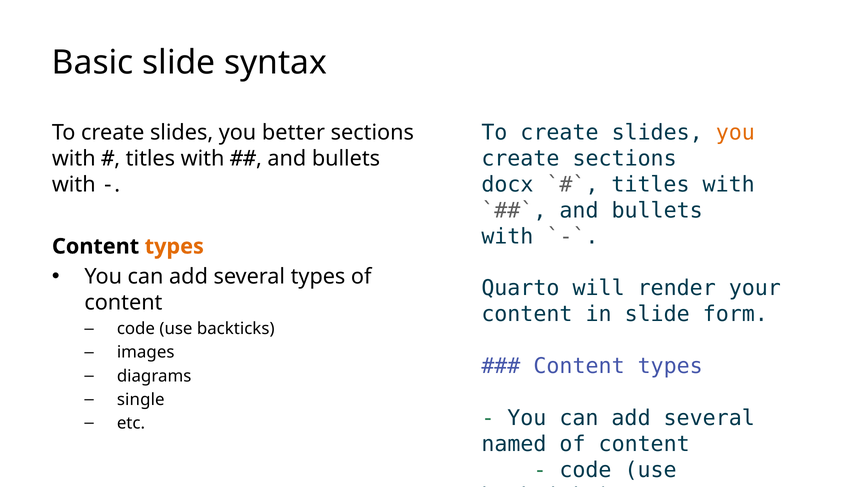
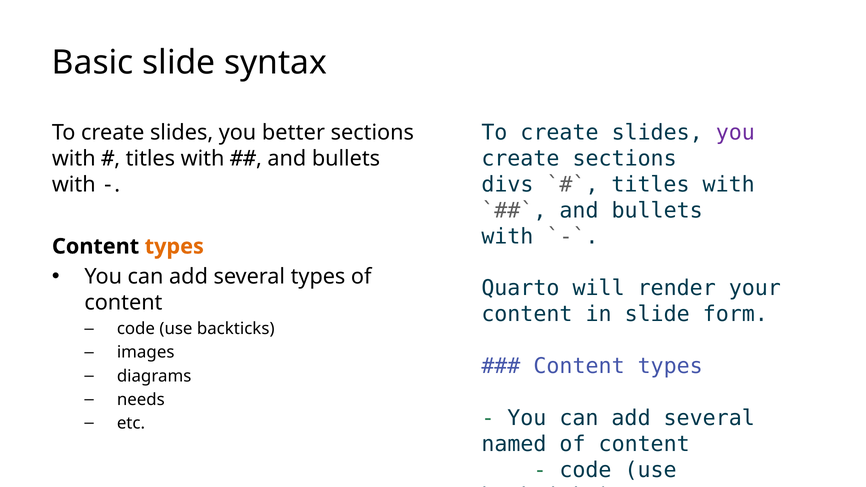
you at (735, 133) colour: orange -> purple
docx: docx -> divs
single: single -> needs
